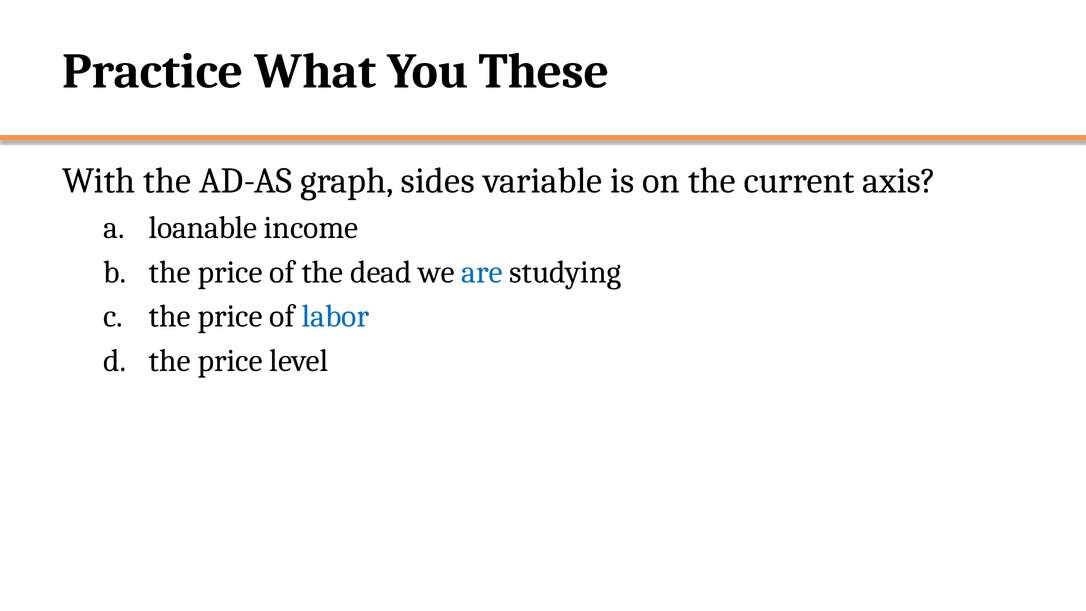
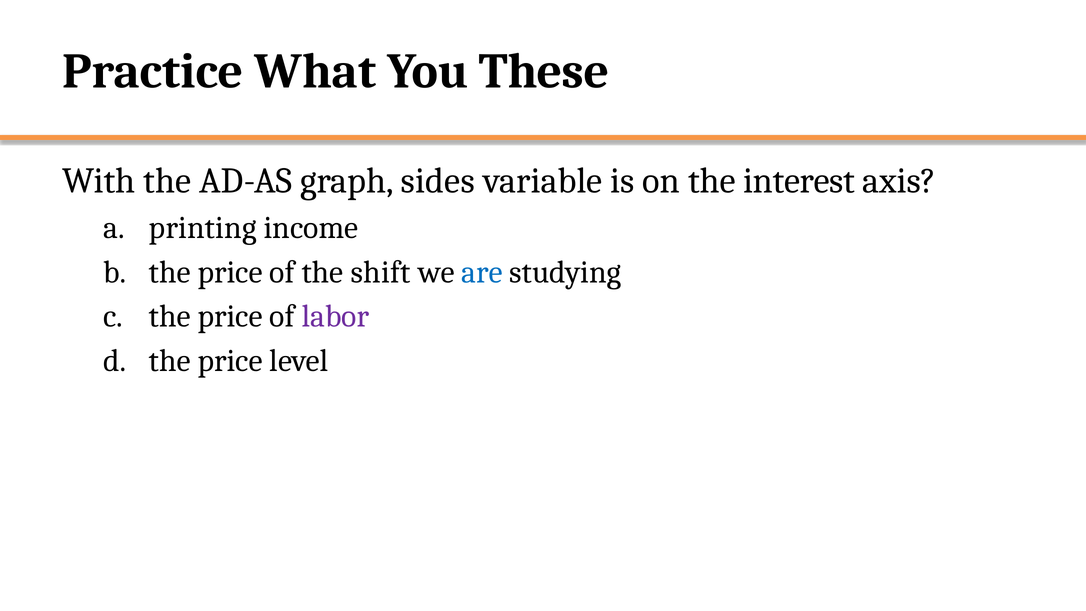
current: current -> interest
loanable: loanable -> printing
dead: dead -> shift
labor colour: blue -> purple
